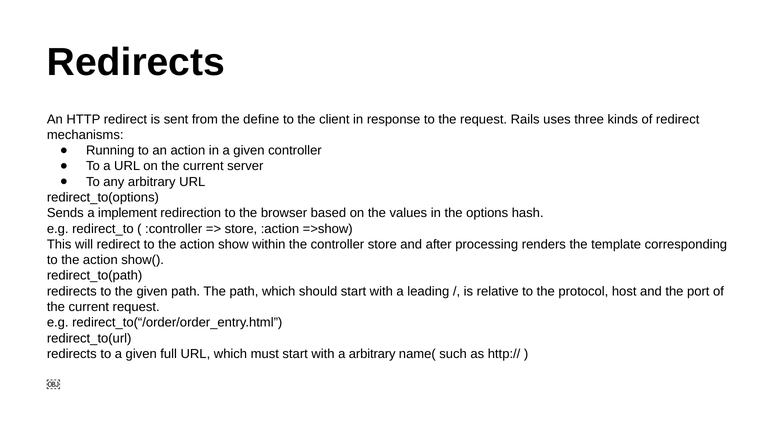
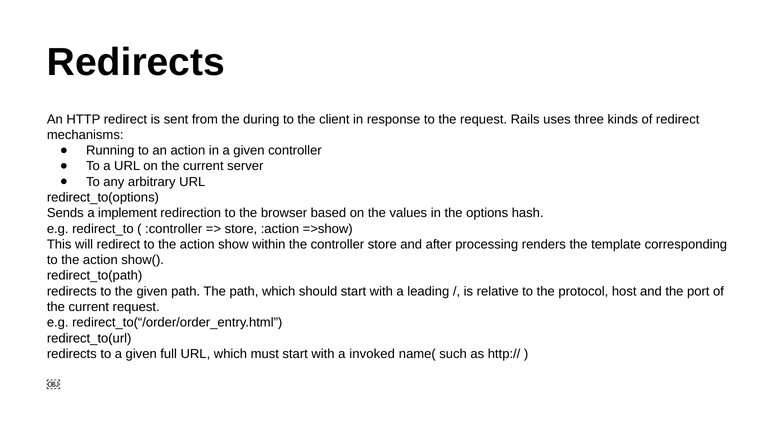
define: define -> during
a arbitrary: arbitrary -> invoked
